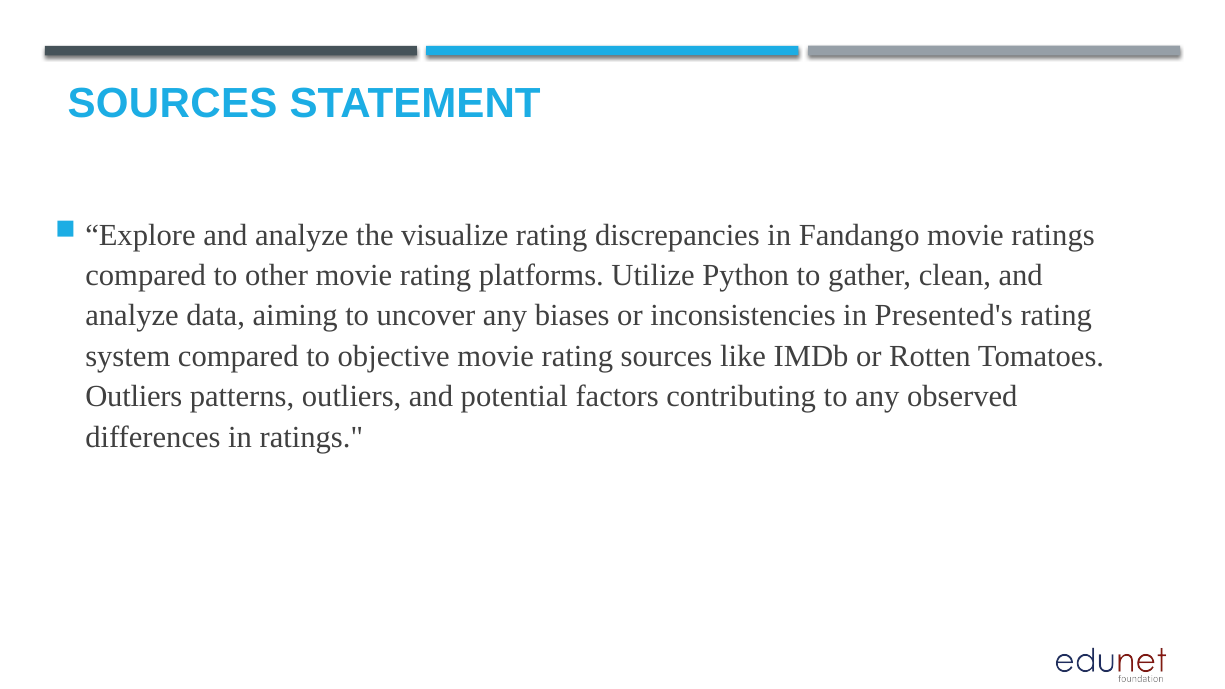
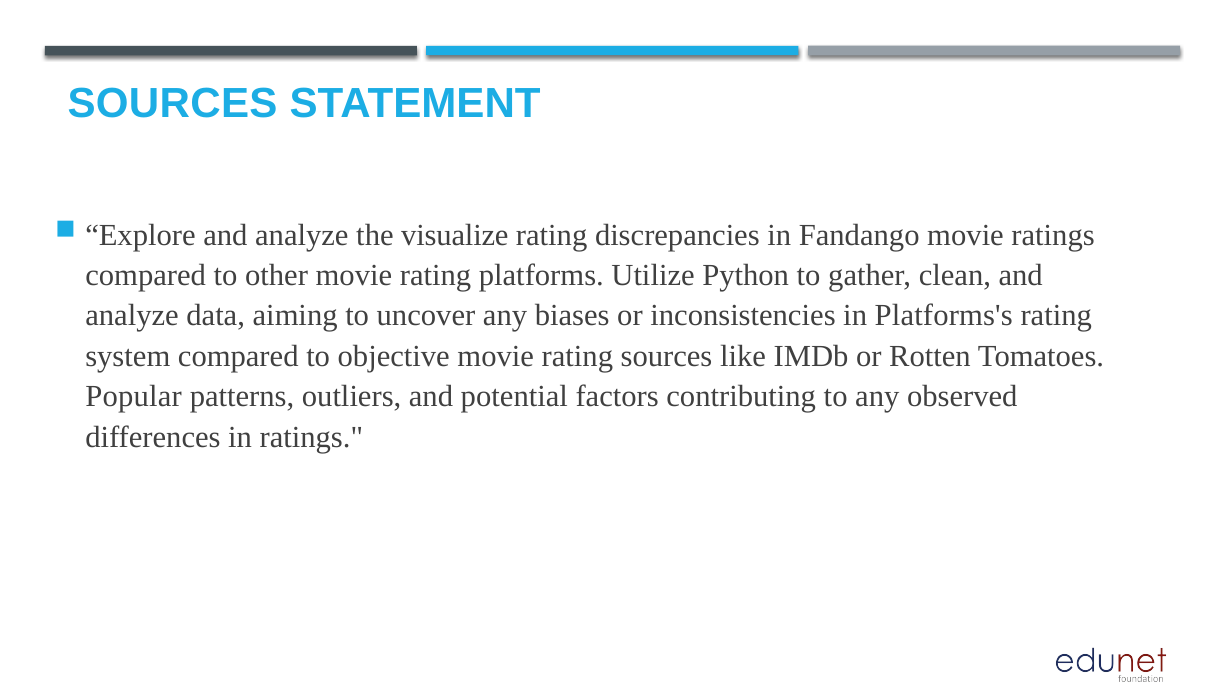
Presented's: Presented's -> Platforms's
Outliers at (134, 397): Outliers -> Popular
